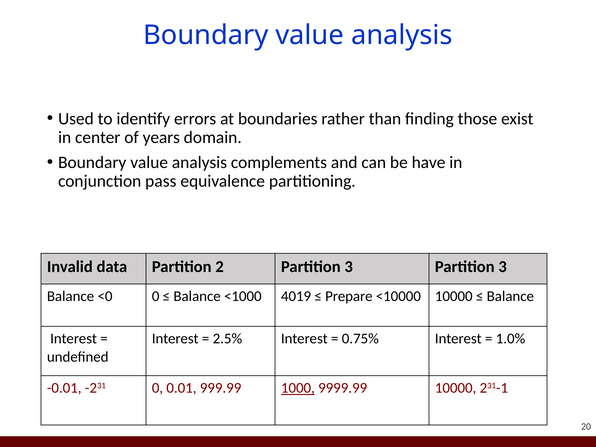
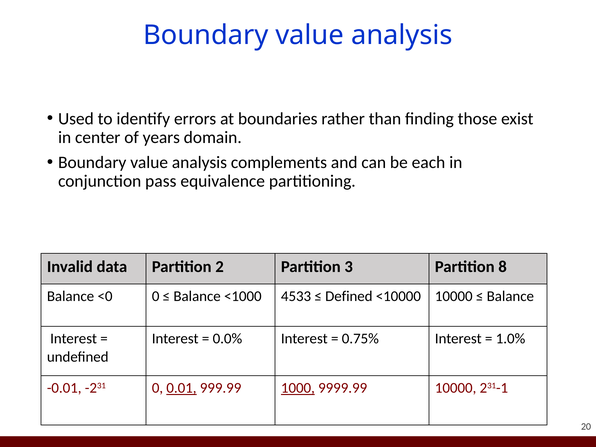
have: have -> each
3 Partition 3: 3 -> 8
4019: 4019 -> 4533
Prepare: Prepare -> Defined
2.5%: 2.5% -> 0.0%
0.01 underline: none -> present
